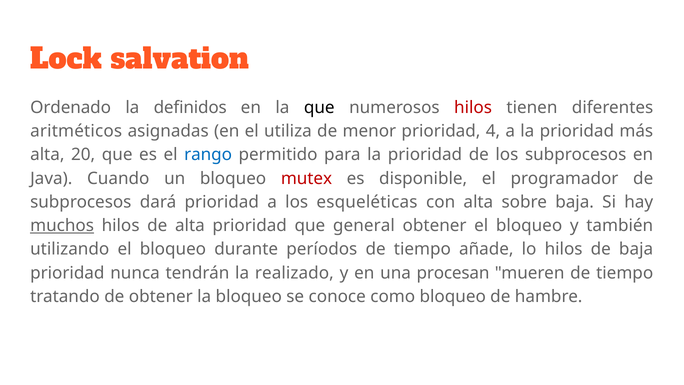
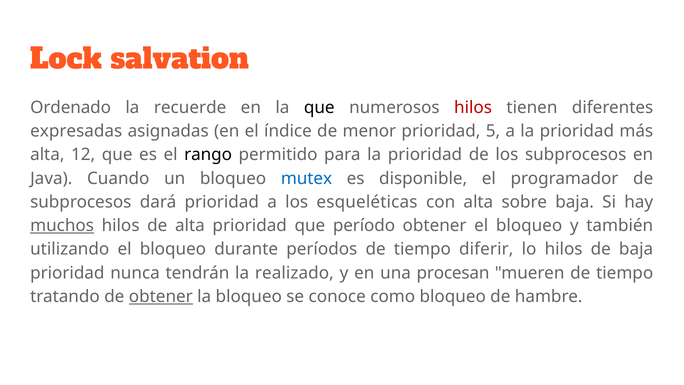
definidos: definidos -> recuerde
aritméticos: aritméticos -> expresadas
utiliza: utiliza -> índice
4: 4 -> 5
20: 20 -> 12
rango colour: blue -> black
mutex colour: red -> blue
general: general -> período
añade: añade -> diferir
obtener at (161, 296) underline: none -> present
